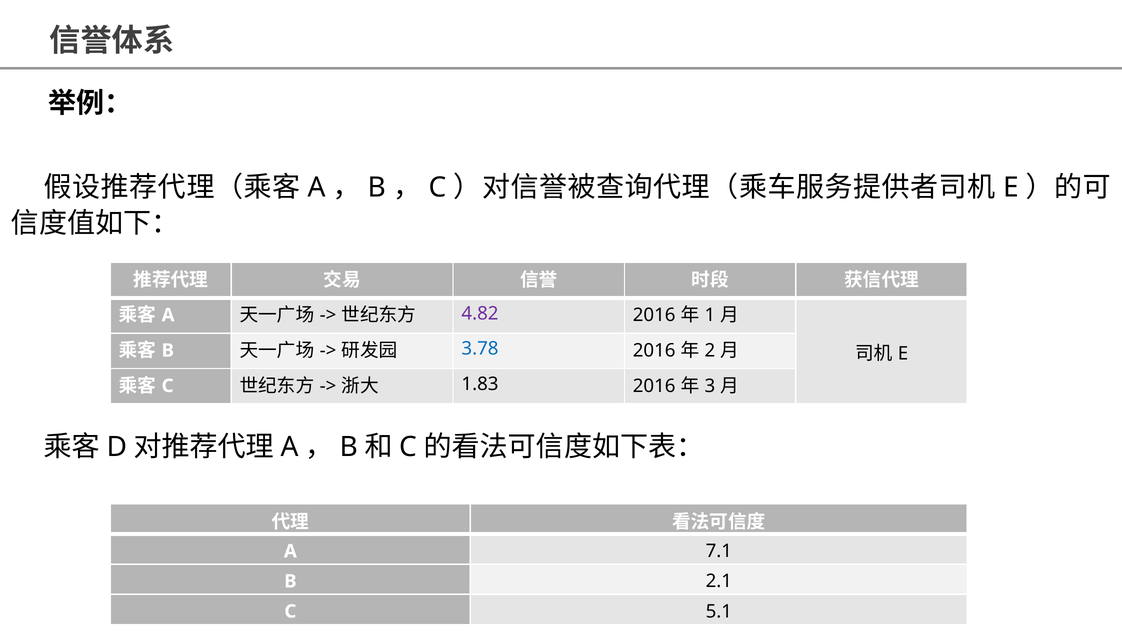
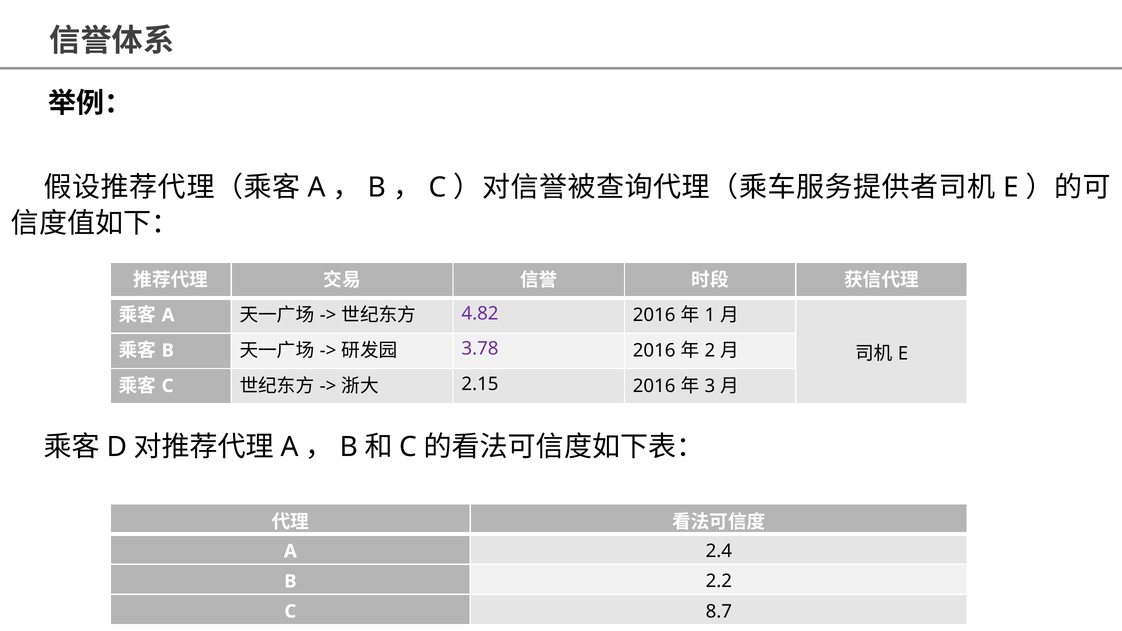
3.78 colour: blue -> purple
1.83: 1.83 -> 2.15
7.1: 7.1 -> 2.4
2.1: 2.1 -> 2.2
5.1: 5.1 -> 8.7
